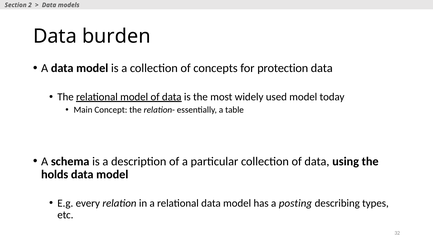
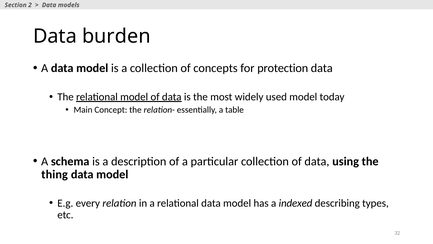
holds: holds -> thing
posting: posting -> indexed
